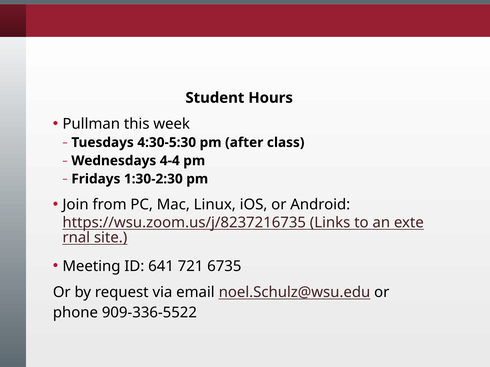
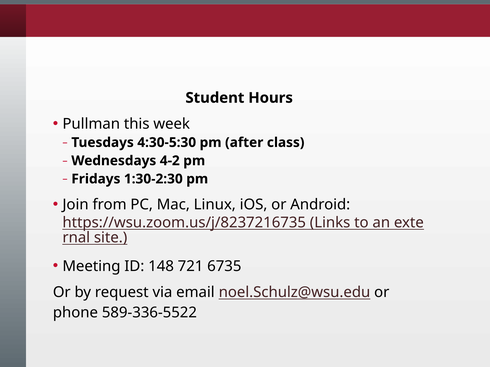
4-4: 4-4 -> 4-2
641: 641 -> 148
909-336-5522: 909-336-5522 -> 589-336-5522
